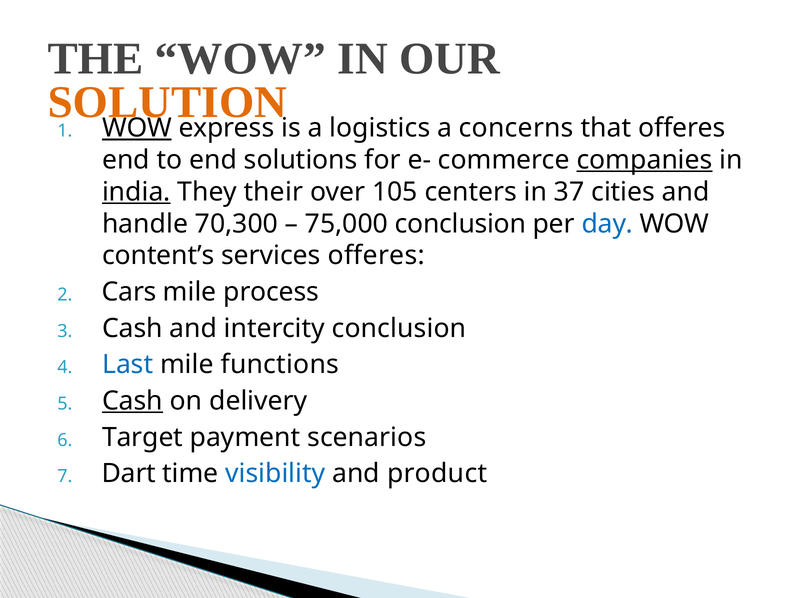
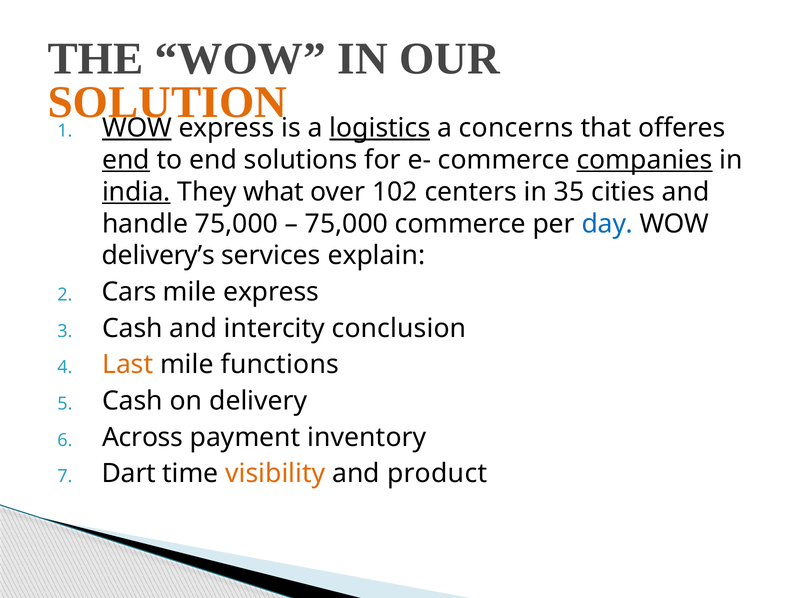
logistics underline: none -> present
end at (126, 160) underline: none -> present
their: their -> what
105: 105 -> 102
37: 37 -> 35
handle 70,300: 70,300 -> 75,000
75,000 conclusion: conclusion -> commerce
content’s: content’s -> delivery’s
services offeres: offeres -> explain
mile process: process -> express
Last colour: blue -> orange
Cash at (133, 401) underline: present -> none
Target: Target -> Across
scenarios: scenarios -> inventory
visibility colour: blue -> orange
